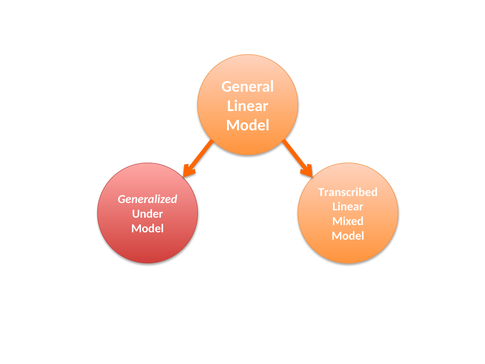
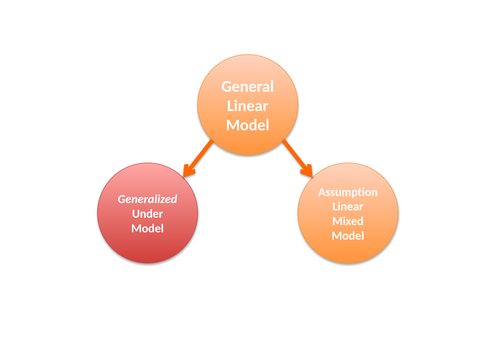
Transcribed: Transcribed -> Assumption
